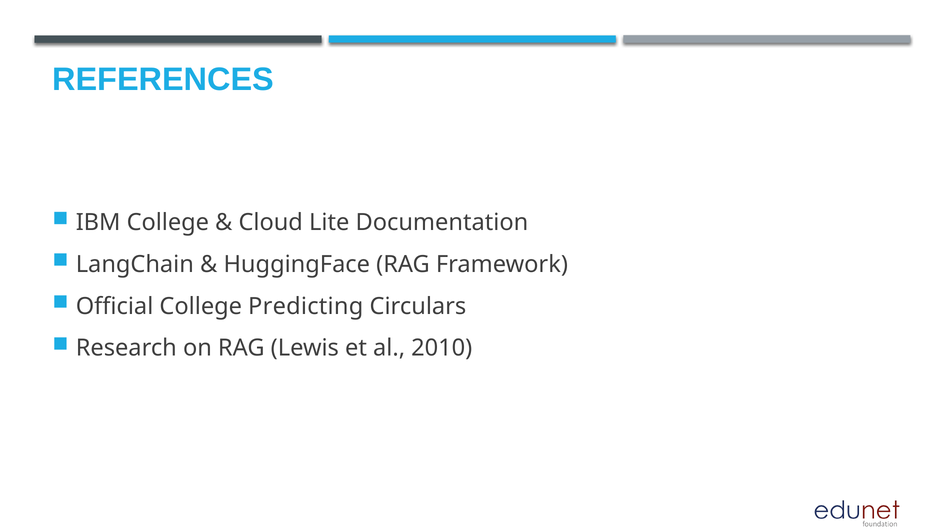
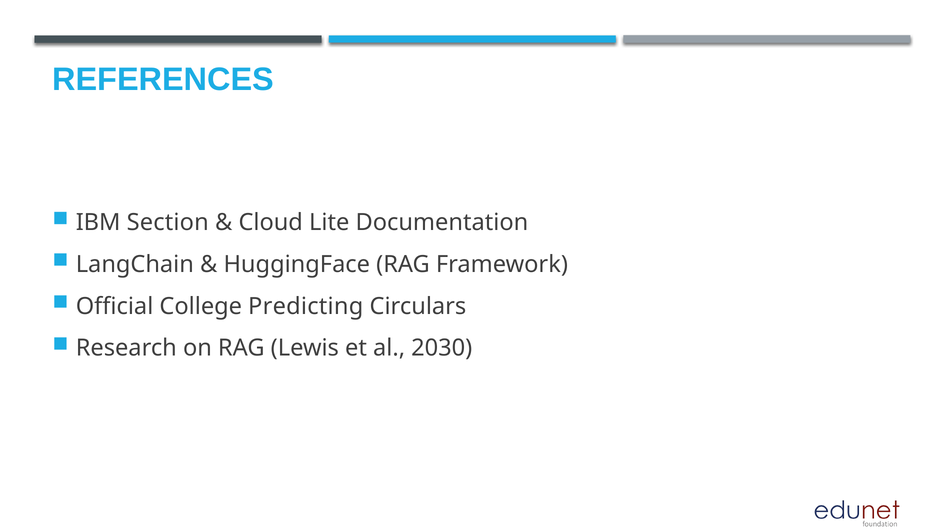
IBM College: College -> Section
2010: 2010 -> 2030
